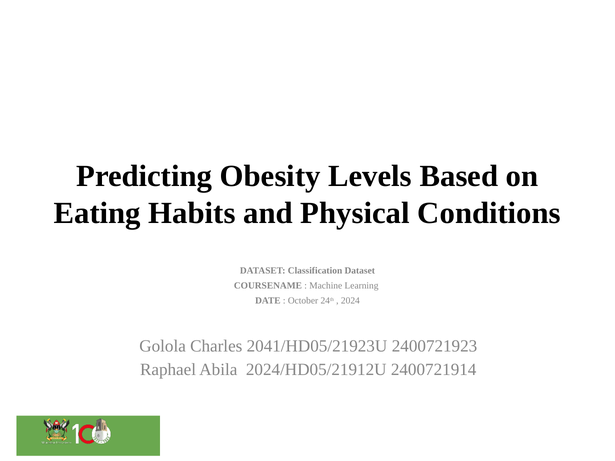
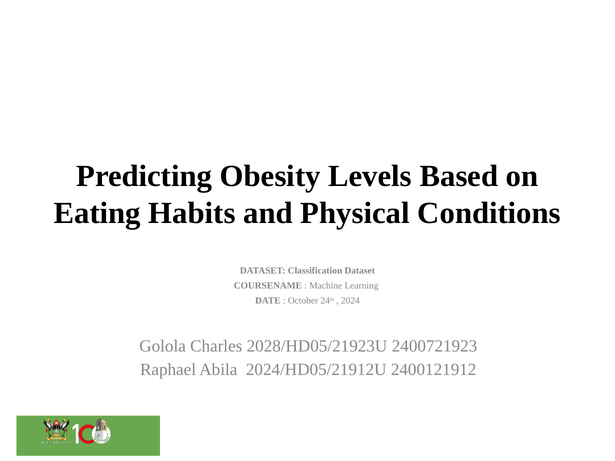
2041/HD05/21923U: 2041/HD05/21923U -> 2028/HD05/21923U
2400721914: 2400721914 -> 2400121912
